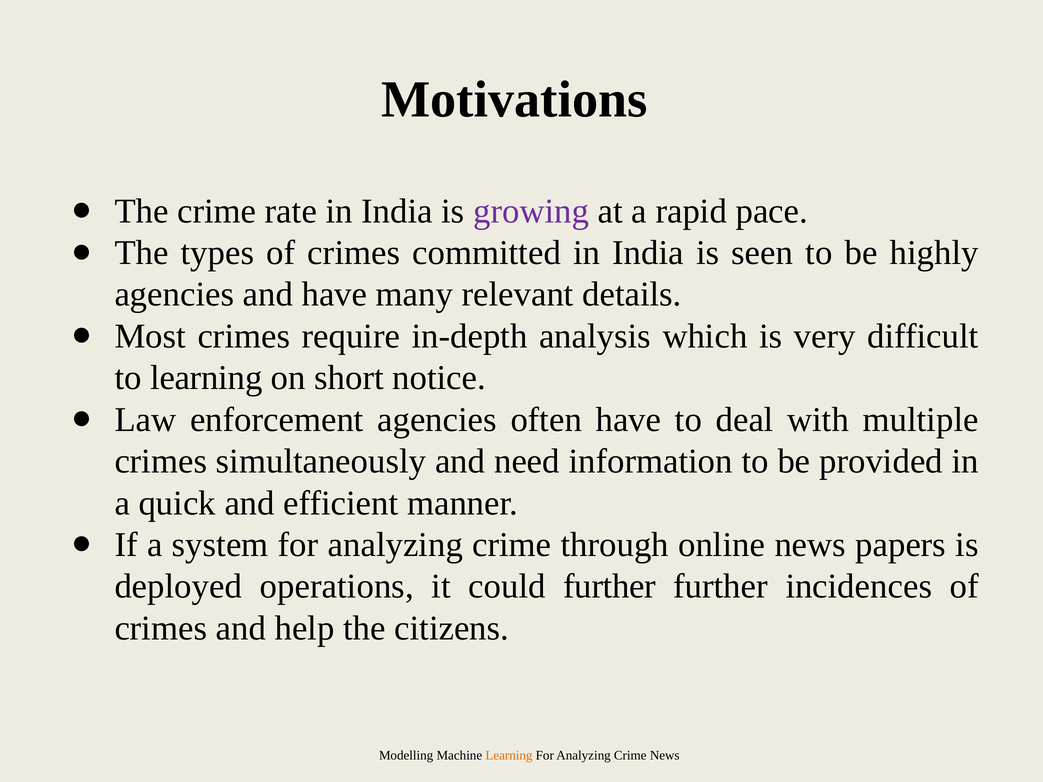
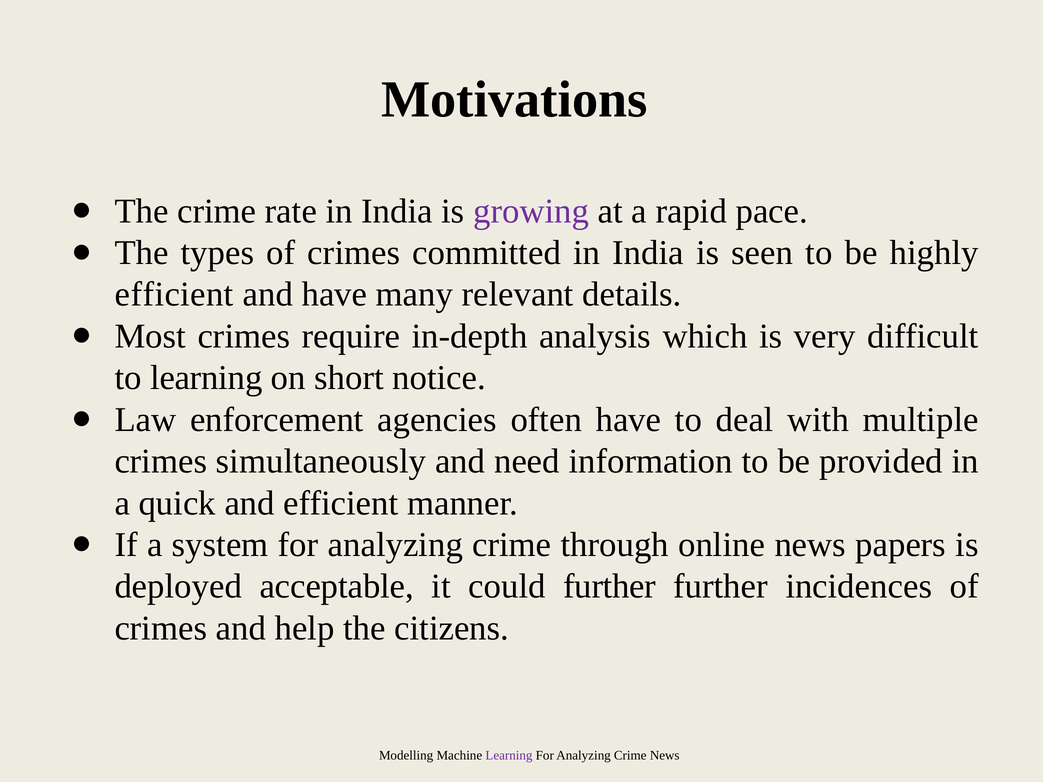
agencies at (174, 295): agencies -> efficient
operations: operations -> acceptable
Learning at (509, 755) colour: orange -> purple
